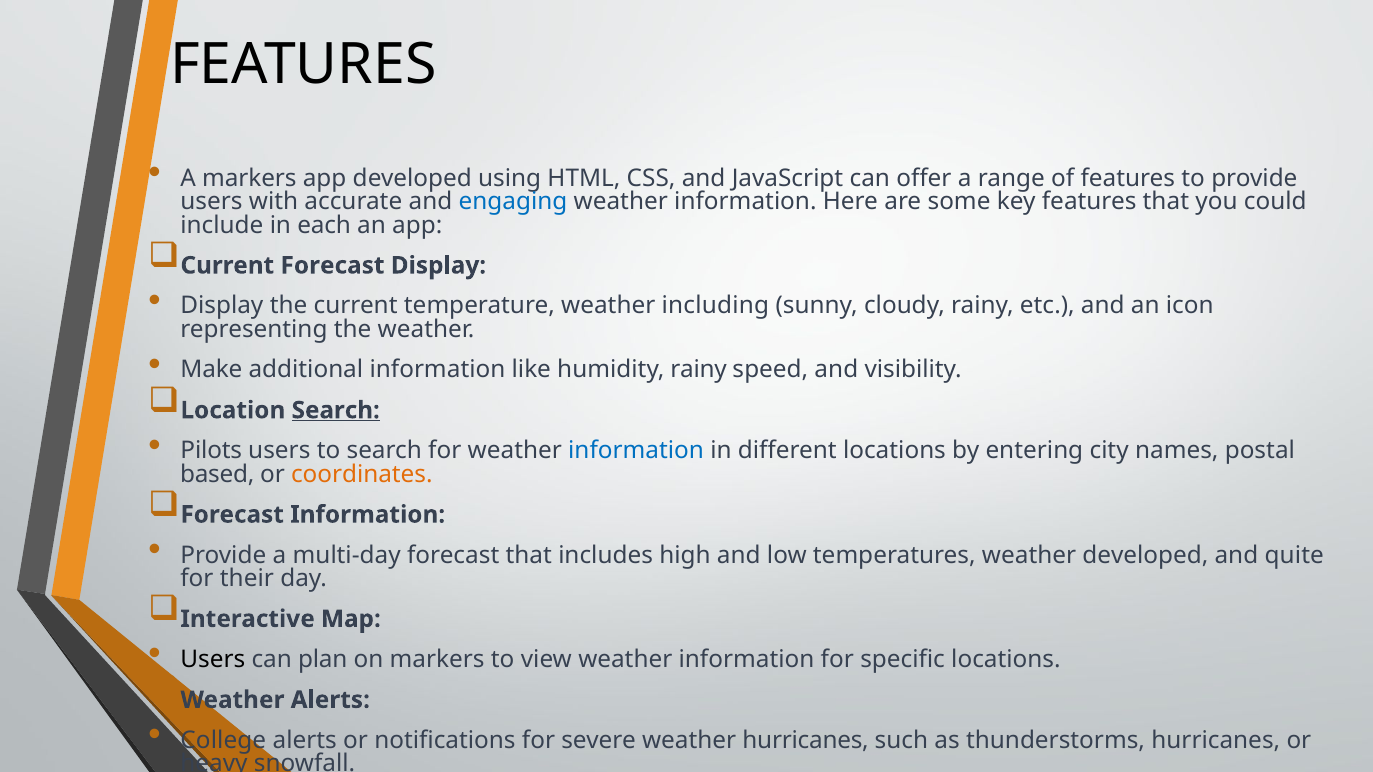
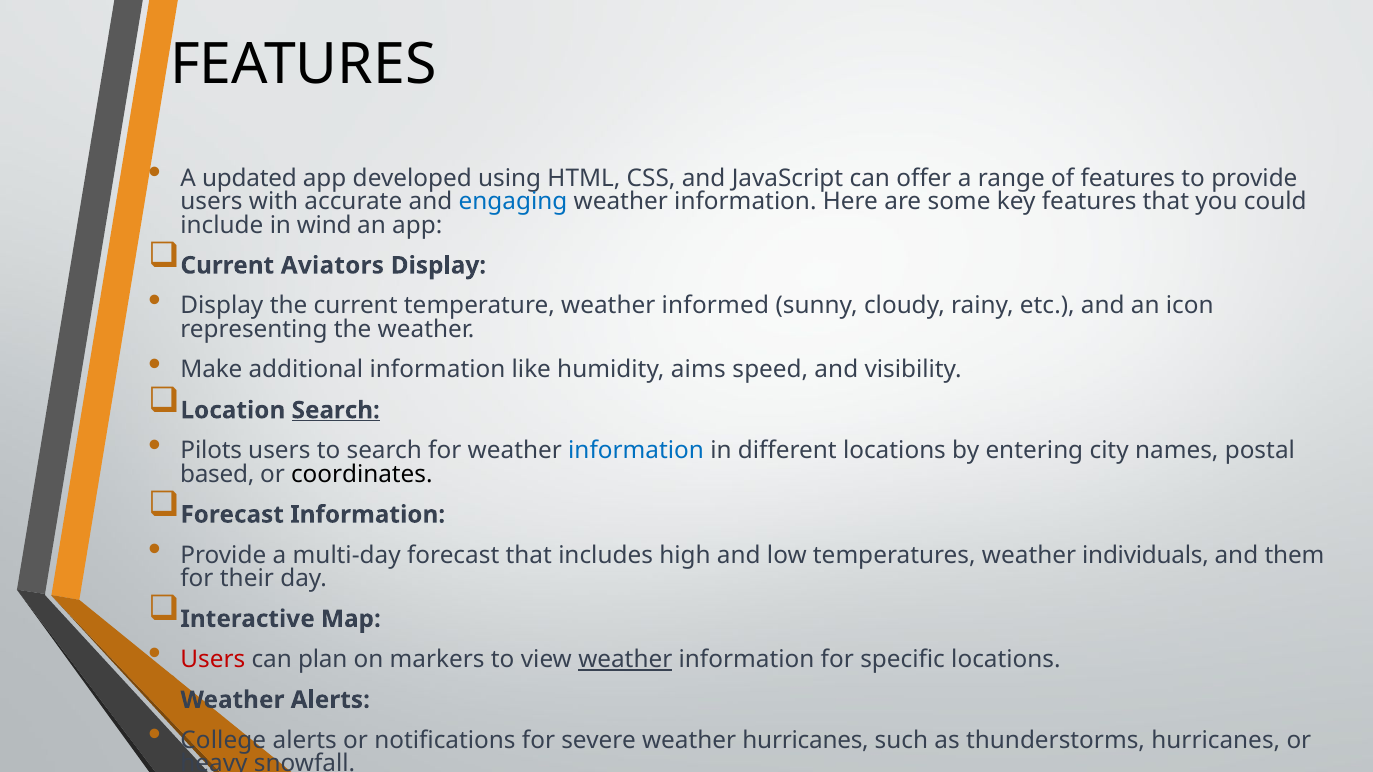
A markers: markers -> updated
each: each -> wind
Current Forecast: Forecast -> Aviators
including: including -> informed
humidity rainy: rainy -> aims
coordinates colour: orange -> black
weather developed: developed -> individuals
quite: quite -> them
Users at (213, 660) colour: black -> red
weather at (625, 660) underline: none -> present
